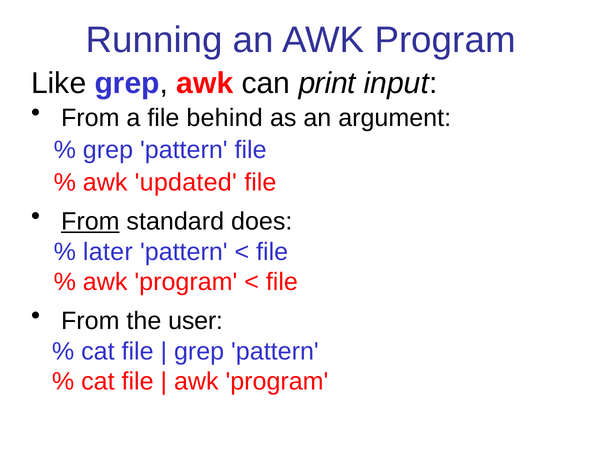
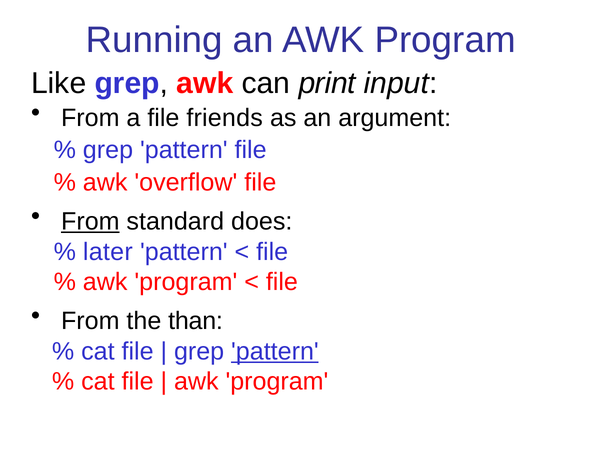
behind: behind -> friends
updated: updated -> overflow
user: user -> than
pattern at (275, 351) underline: none -> present
